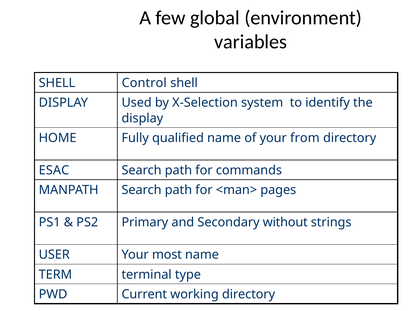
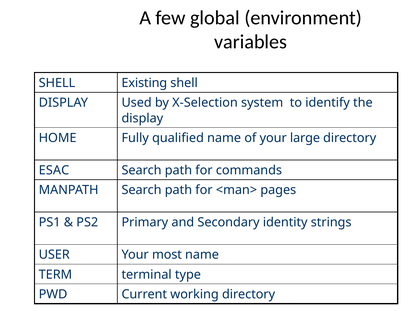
Control: Control -> Existing
from: from -> large
without: without -> identity
